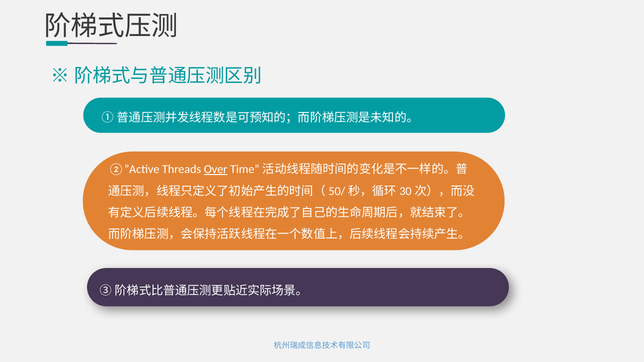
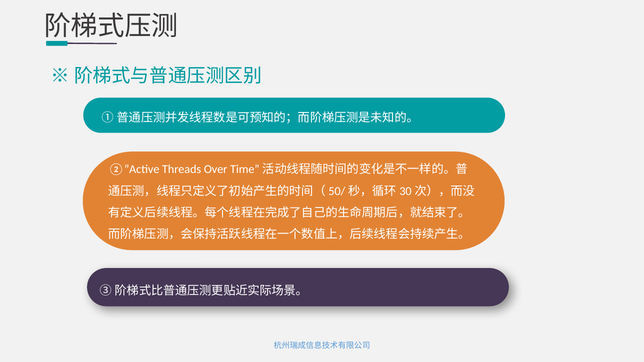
Over underline: present -> none
